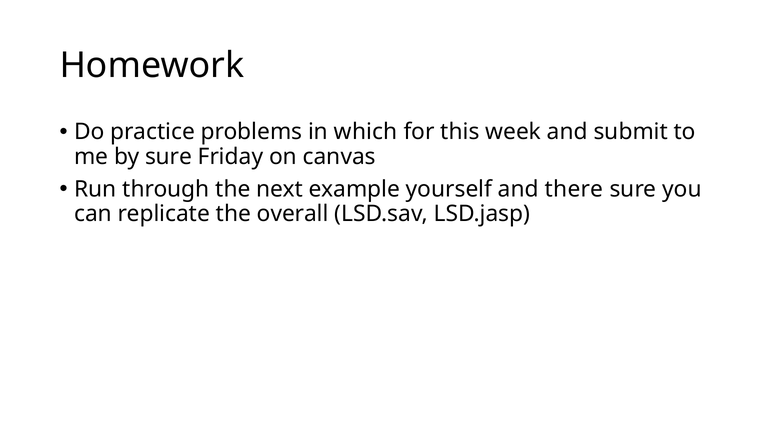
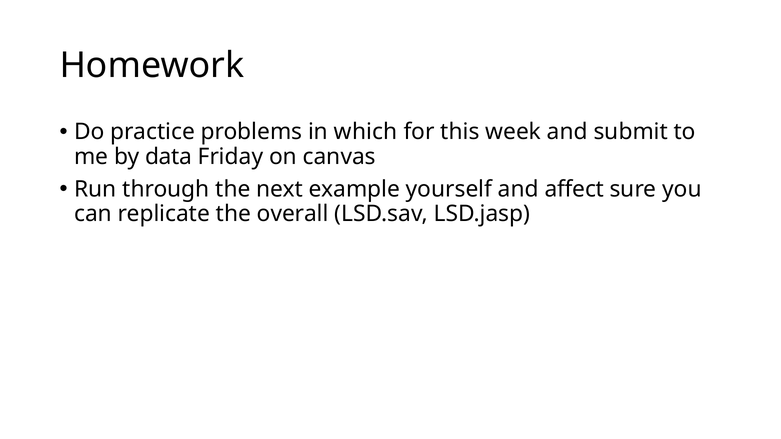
by sure: sure -> data
there: there -> affect
